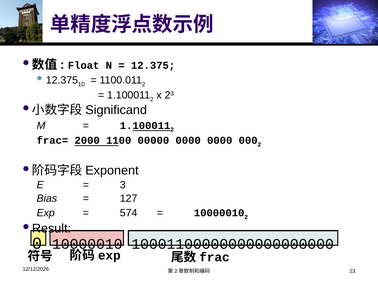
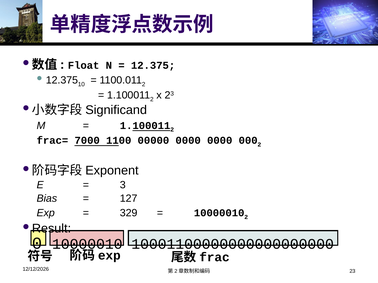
2000: 2000 -> 7000
574: 574 -> 329
